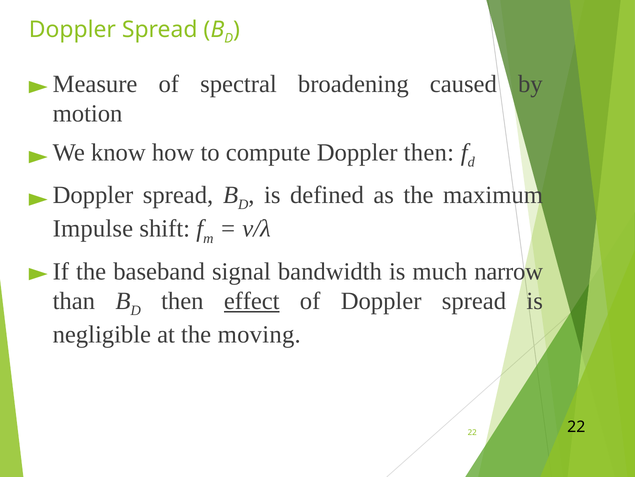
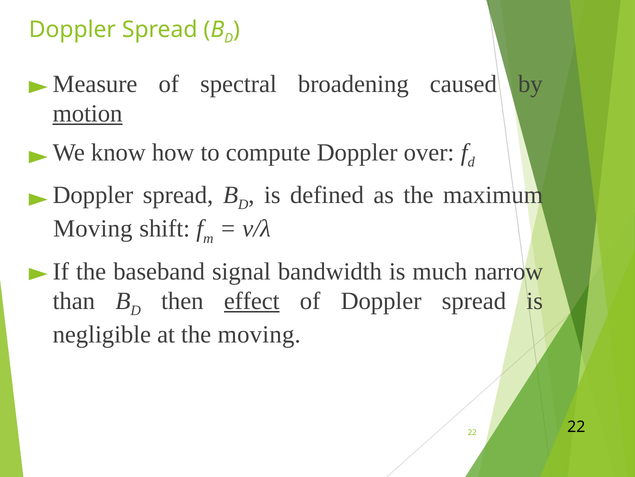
motion underline: none -> present
Doppler then: then -> over
Impulse at (93, 228): Impulse -> Moving
